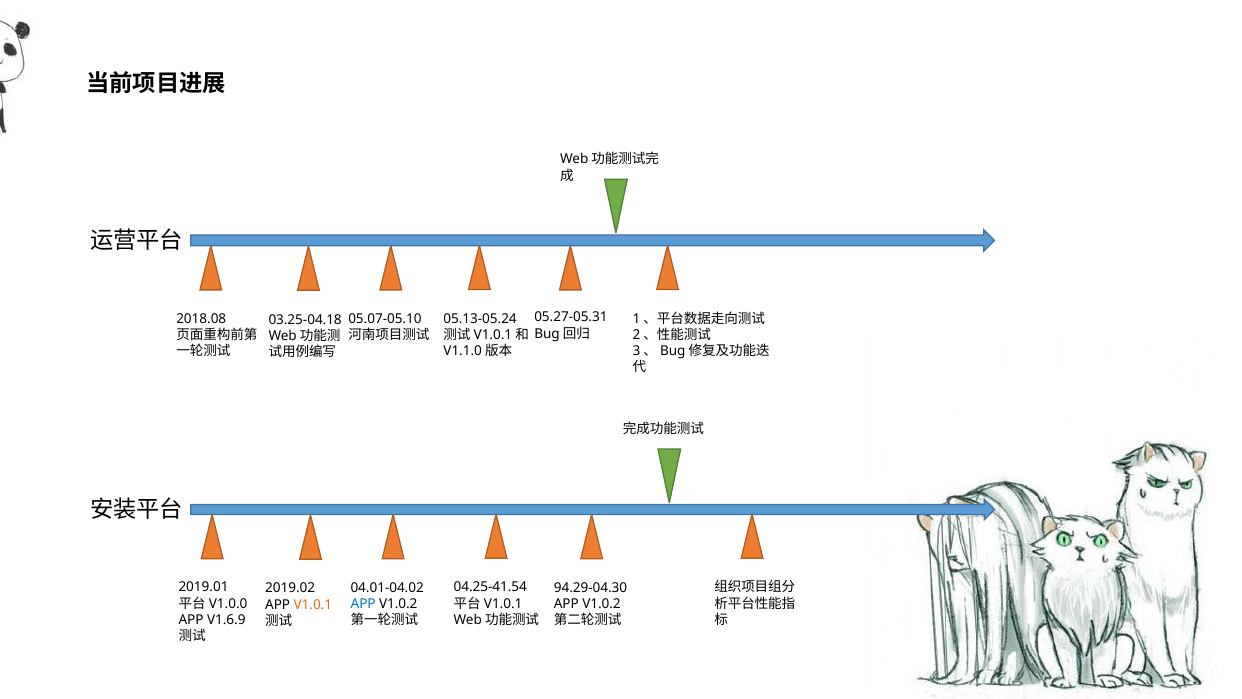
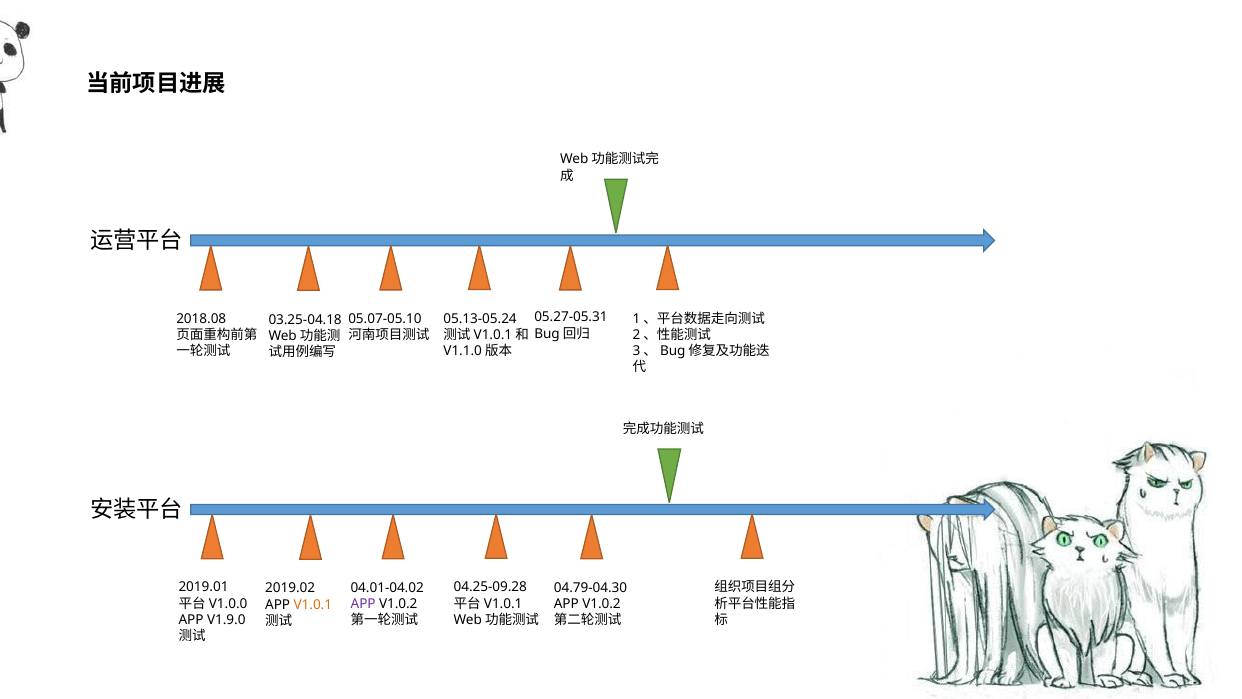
04.25-41.54: 04.25-41.54 -> 04.25-09.28
94.29-04.30: 94.29-04.30 -> 04.79-04.30
APP at (363, 604) colour: blue -> purple
V1.6.9: V1.6.9 -> V1.9.0
